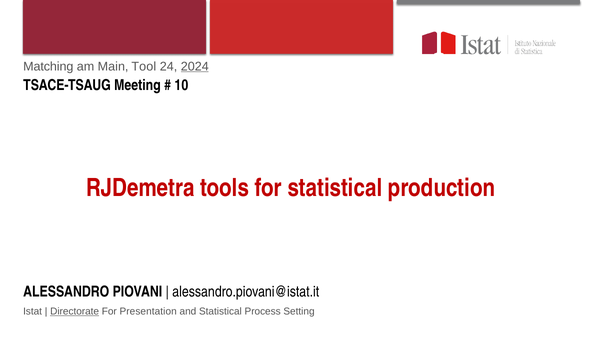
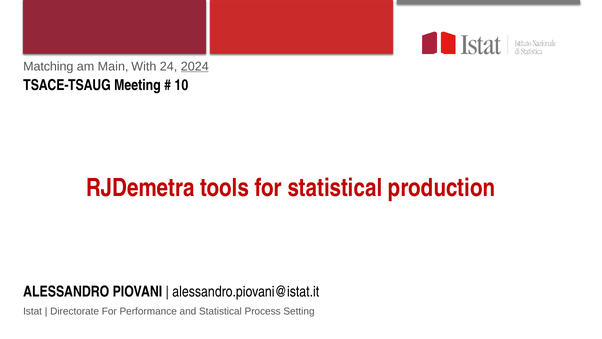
Tool: Tool -> With
Directorate underline: present -> none
Presentation: Presentation -> Performance
